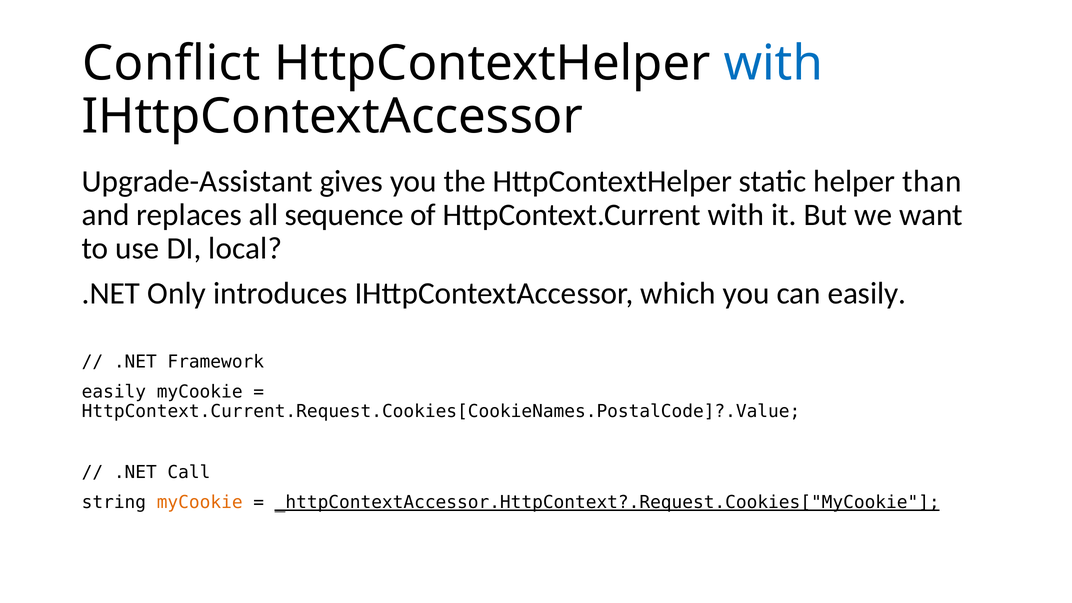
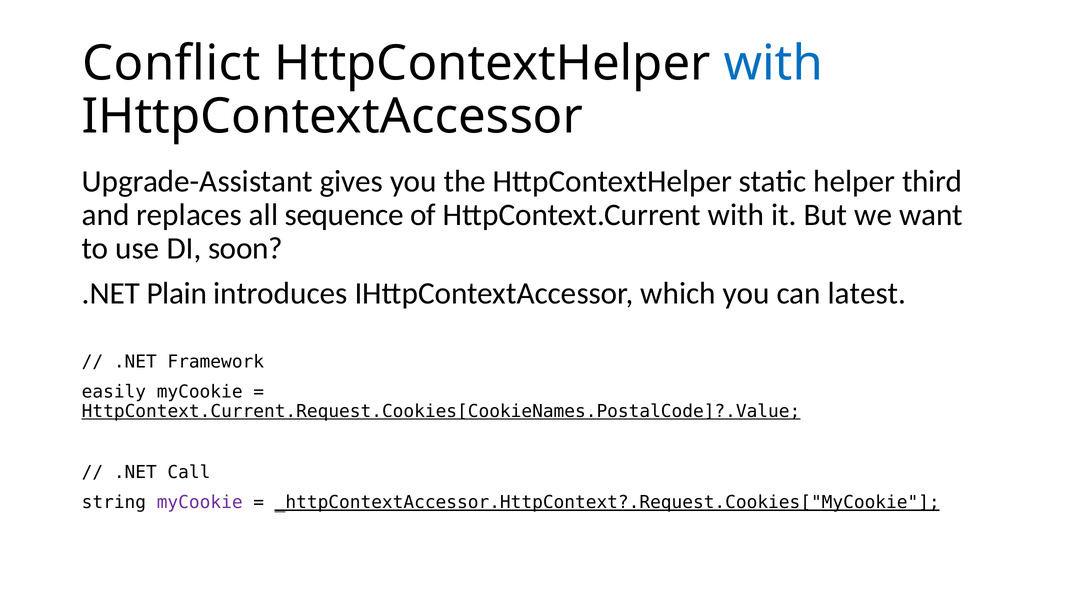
than: than -> third
local: local -> soon
Only: Only -> Plain
can easily: easily -> latest
HttpContext.Current.Request.Cookies[CookieNames.PostalCode]?.Value underline: none -> present
myCookie at (200, 503) colour: orange -> purple
